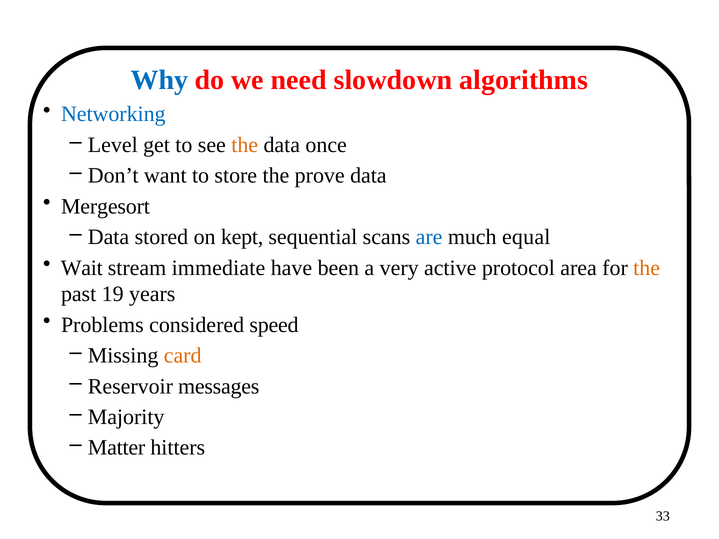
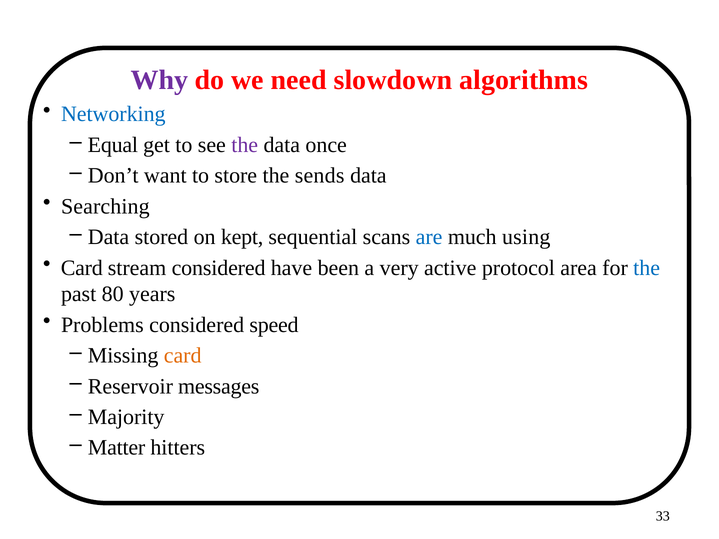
Why colour: blue -> purple
Level: Level -> Equal
the at (245, 145) colour: orange -> purple
prove: prove -> sends
Mergesort: Mergesort -> Searching
equal: equal -> using
Wait at (82, 268): Wait -> Card
stream immediate: immediate -> considered
the at (647, 268) colour: orange -> blue
19: 19 -> 80
